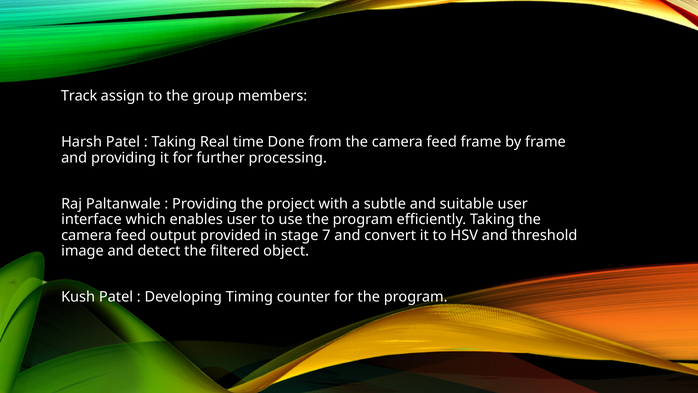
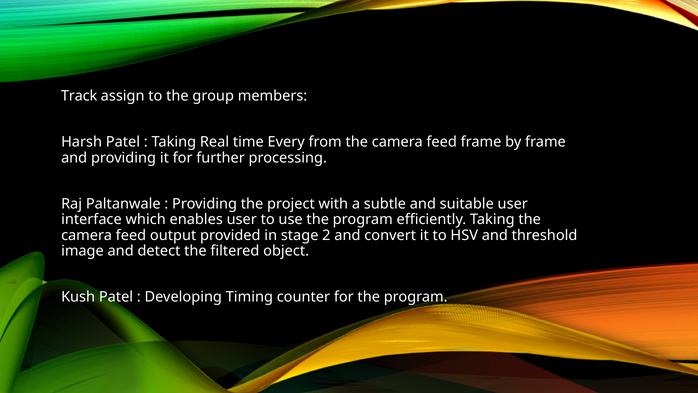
Done: Done -> Every
7: 7 -> 2
